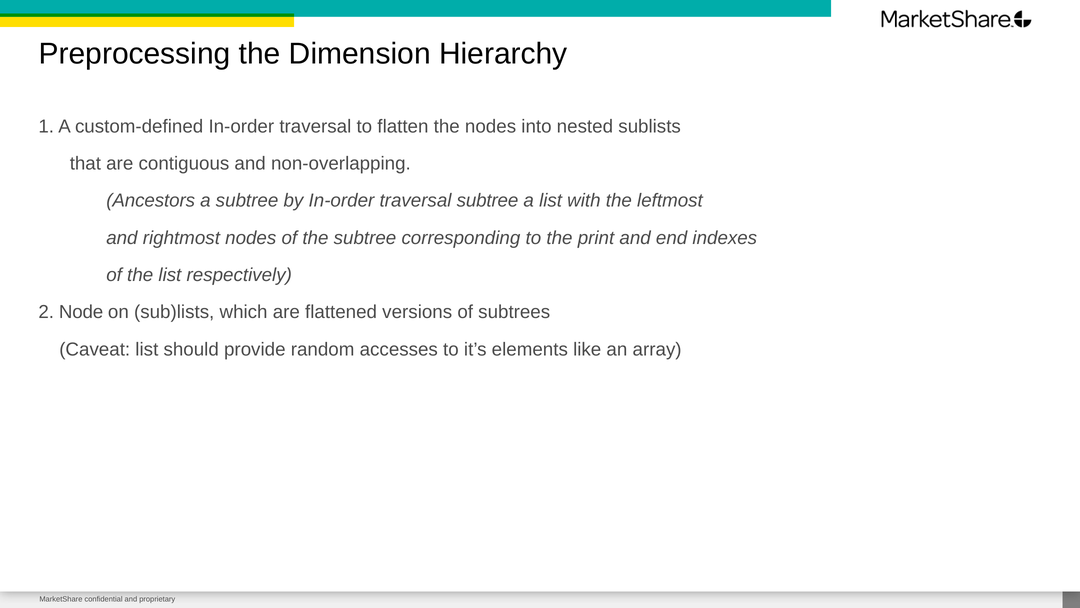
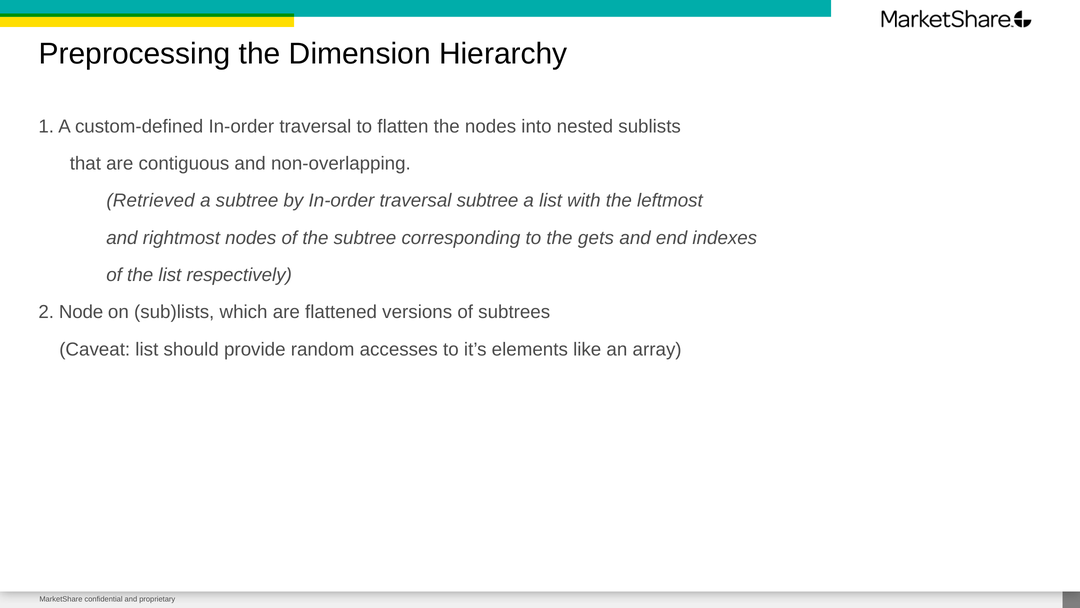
Ancestors: Ancestors -> Retrieved
print: print -> gets
